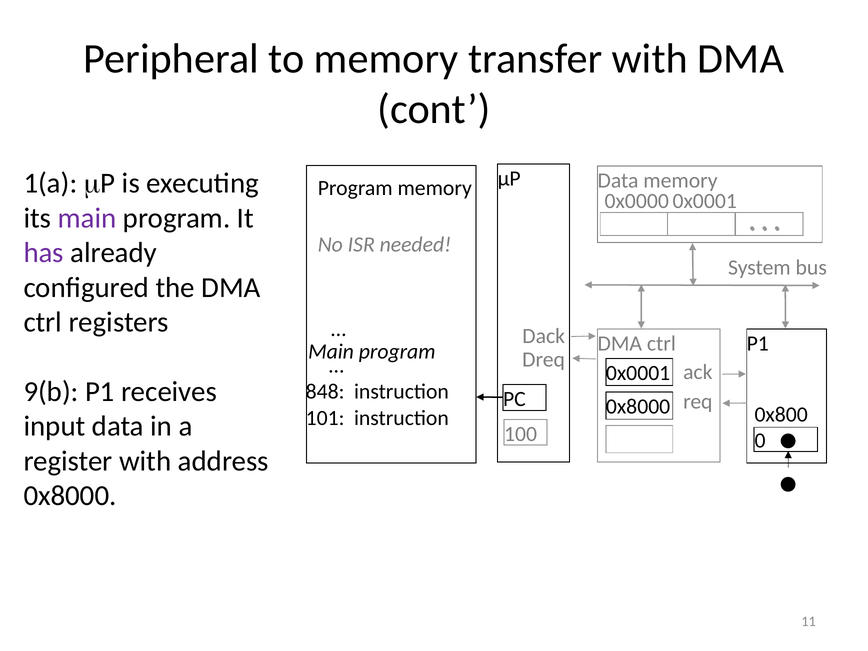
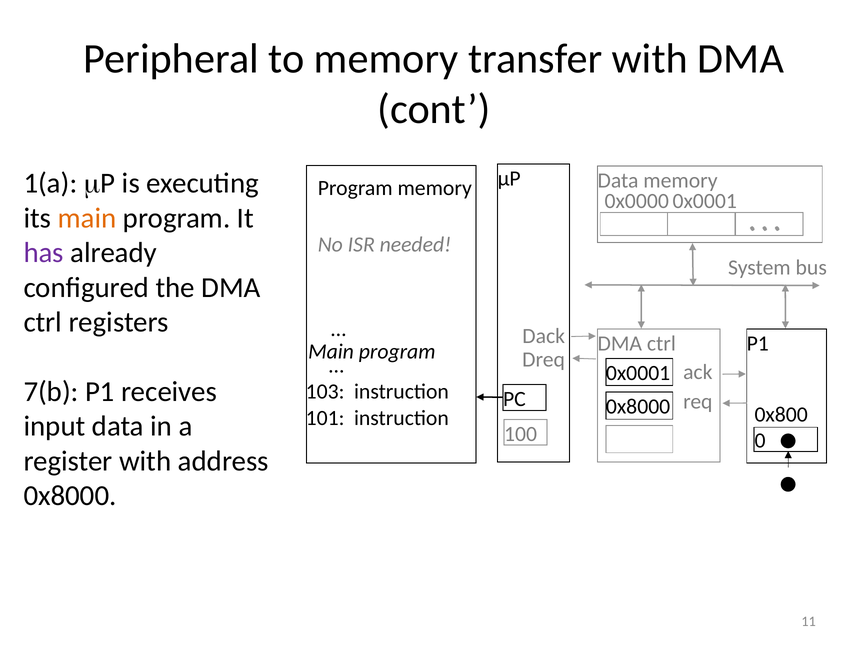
main at (87, 218) colour: purple -> orange
9(b: 9(b -> 7(b
848: 848 -> 103
